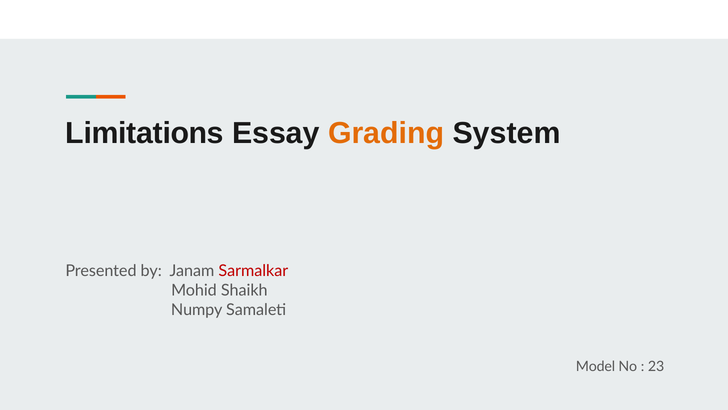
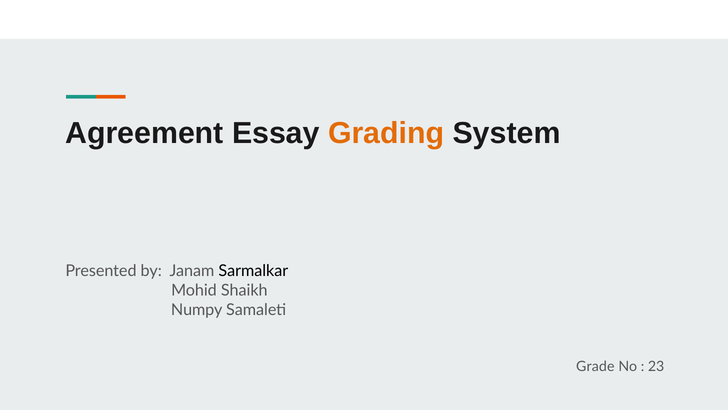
Limitations: Limitations -> Agreement
Sarmalkar colour: red -> black
Model: Model -> Grade
